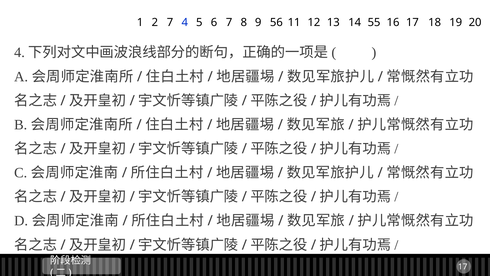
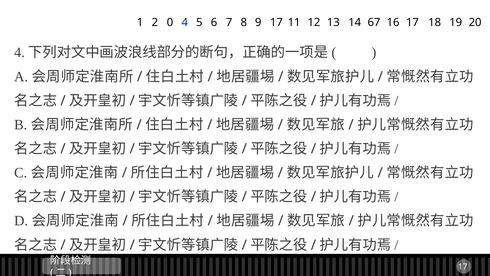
2 7: 7 -> 0
9 56: 56 -> 17
55: 55 -> 67
